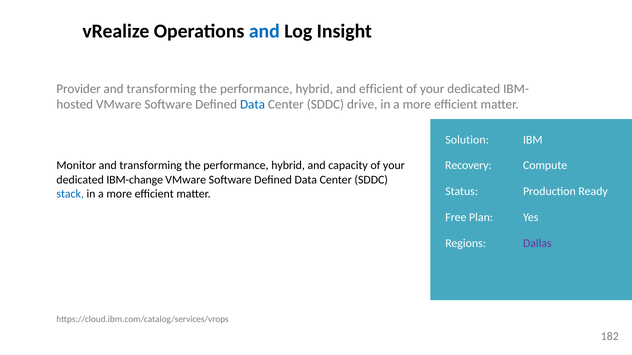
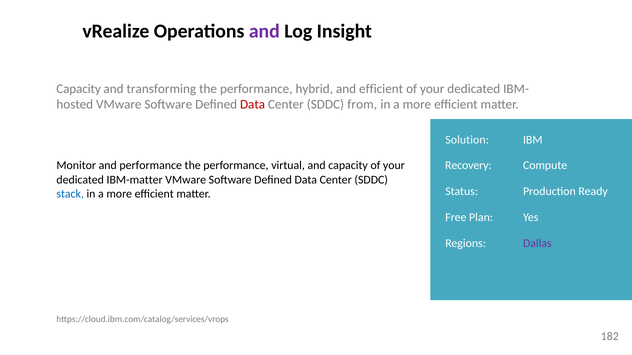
and at (264, 31) colour: blue -> purple
Provider at (79, 89): Provider -> Capacity
Data at (253, 105) colour: blue -> red
drive: drive -> from
Monitor and transforming: transforming -> performance
hybrid at (288, 166): hybrid -> virtual
IBM-change: IBM-change -> IBM-matter
